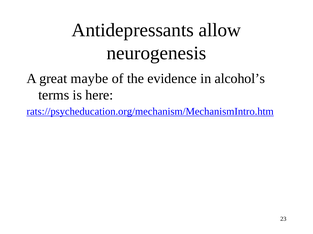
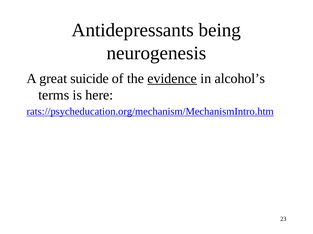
allow: allow -> being
maybe: maybe -> suicide
evidence underline: none -> present
